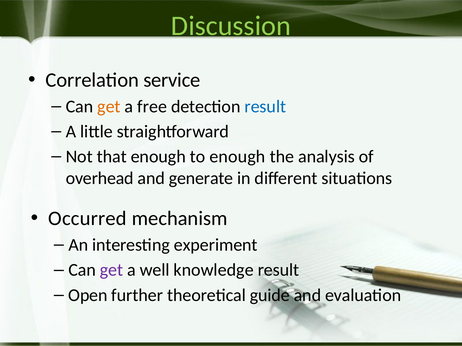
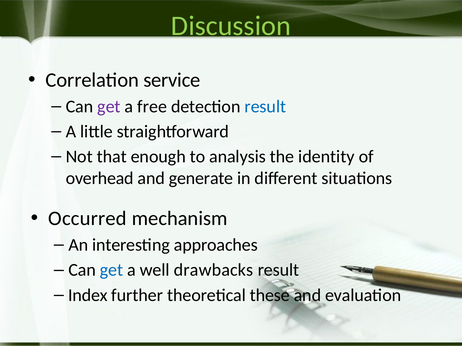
get at (109, 107) colour: orange -> purple
to enough: enough -> analysis
analysis: analysis -> identity
experiment: experiment -> approaches
get at (112, 270) colour: purple -> blue
knowledge: knowledge -> drawbacks
Open: Open -> Index
guide: guide -> these
